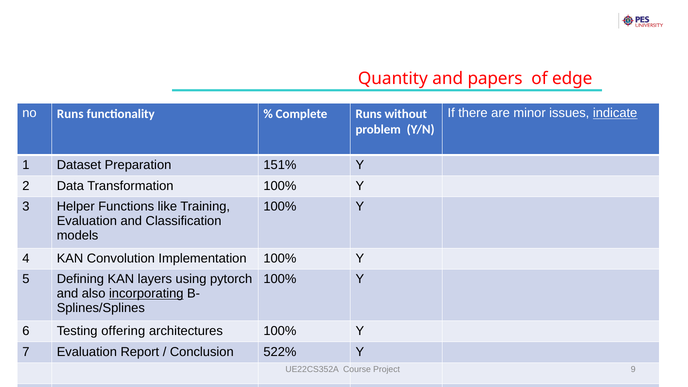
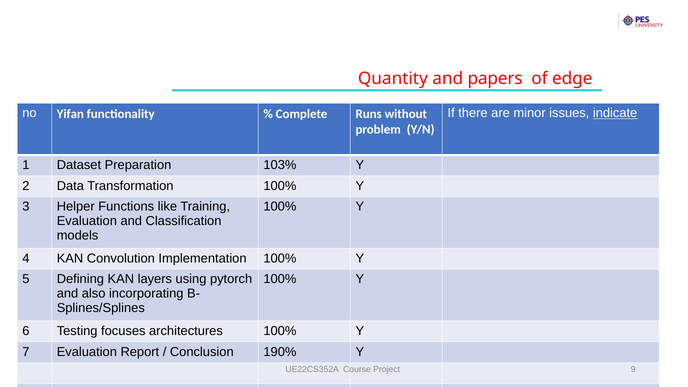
no Runs: Runs -> Yifan
151%: 151% -> 103%
incorporating underline: present -> none
offering: offering -> focuses
522%: 522% -> 190%
